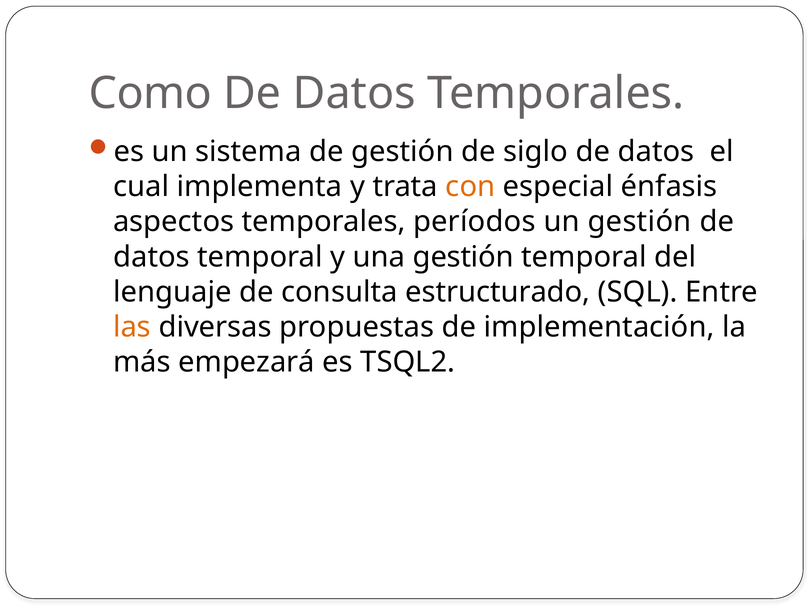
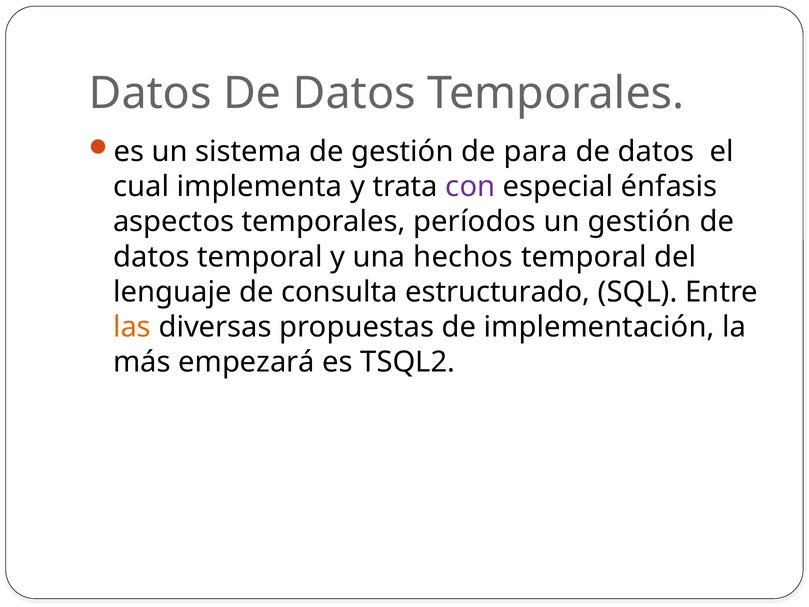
Como at (150, 93): Como -> Datos
siglo: siglo -> para
con colour: orange -> purple
una gestión: gestión -> hechos
